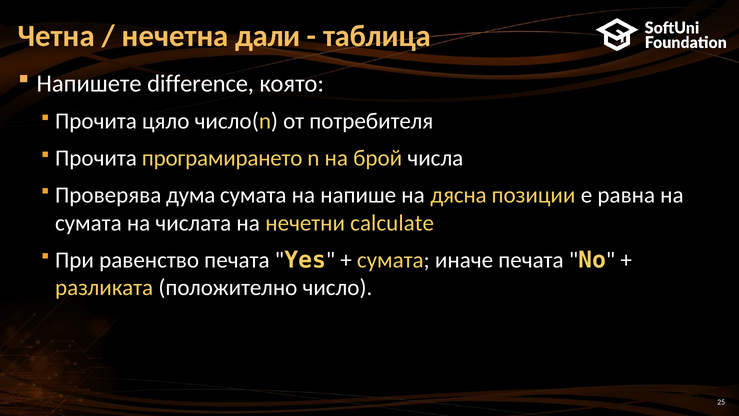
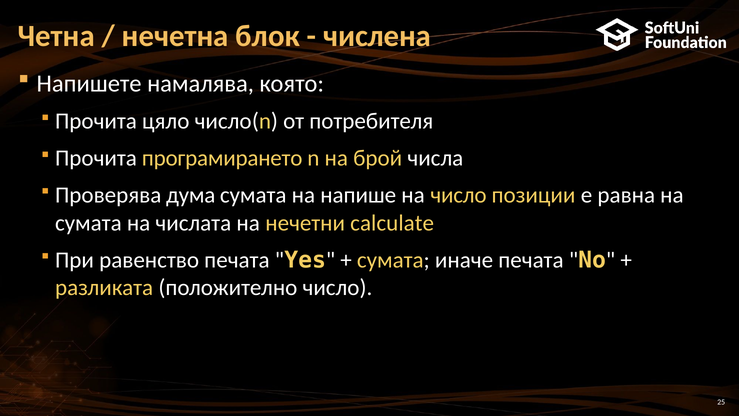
дали: дали -> блок
таблица: таблица -> числена
difference: difference -> намалява
на дясна: дясна -> число
